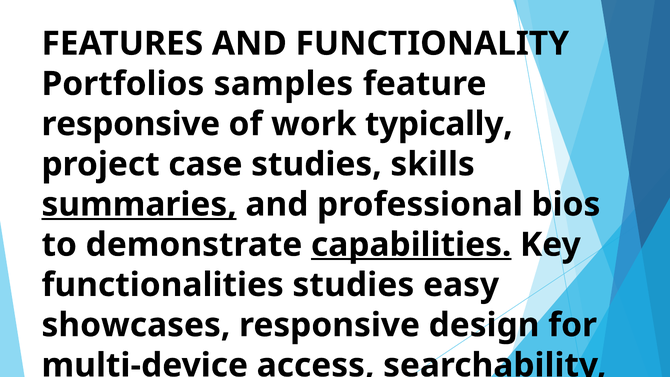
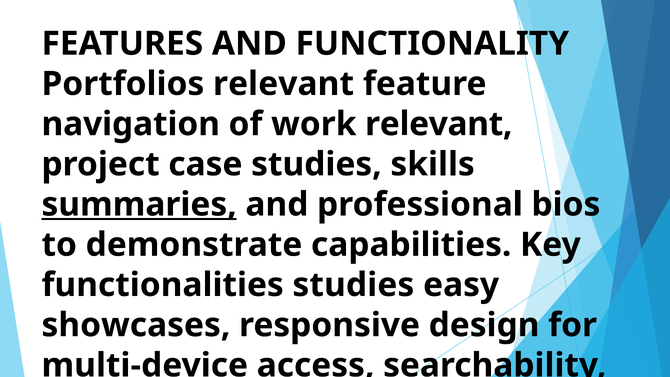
Portfolios samples: samples -> relevant
responsive at (131, 124): responsive -> navigation
work typically: typically -> relevant
capabilities at (411, 245) underline: present -> none
